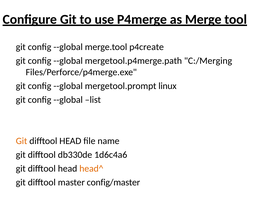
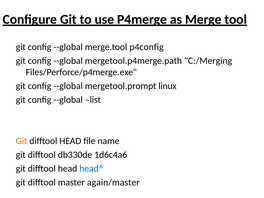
p4create: p4create -> p4config
head^ colour: orange -> blue
config/master: config/master -> again/master
